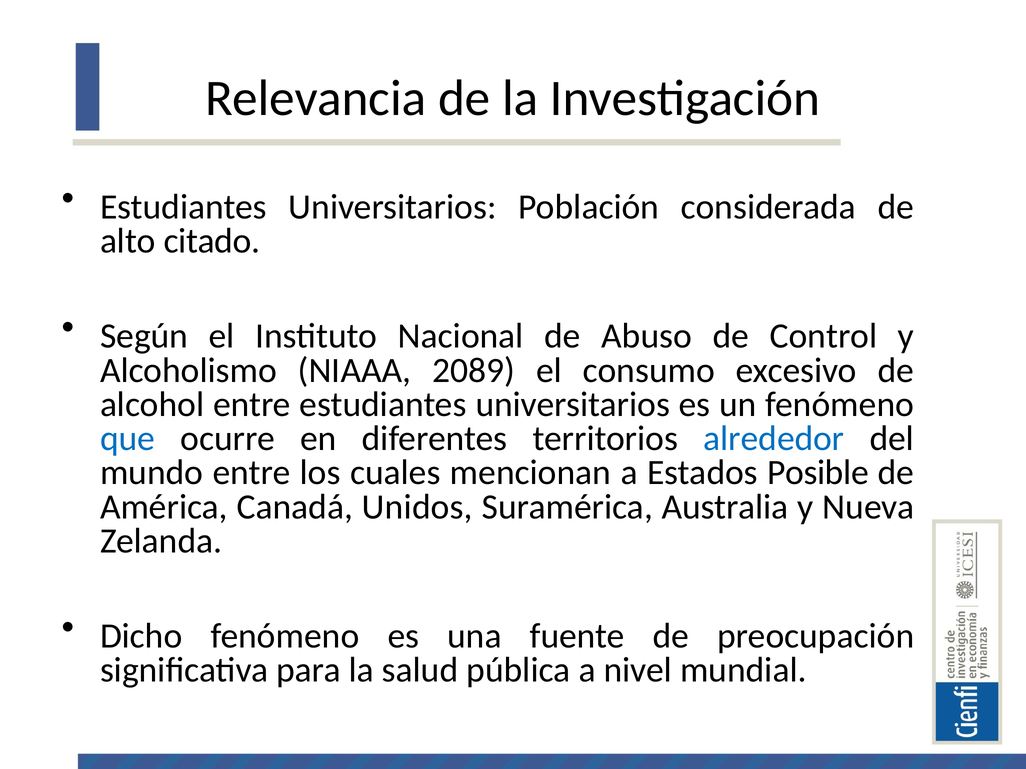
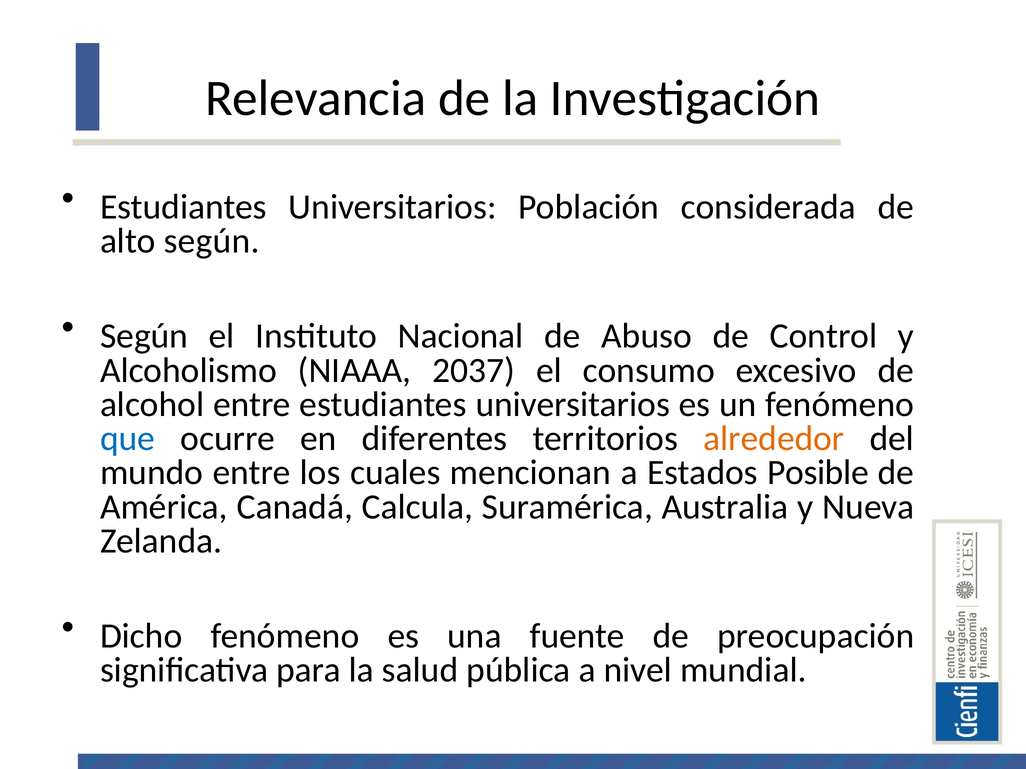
alto citado: citado -> según
2089: 2089 -> 2037
alrededor colour: blue -> orange
Unidos: Unidos -> Calcula
